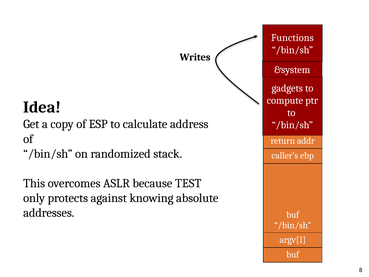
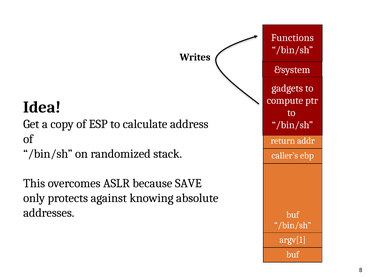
TEST: TEST -> SAVE
